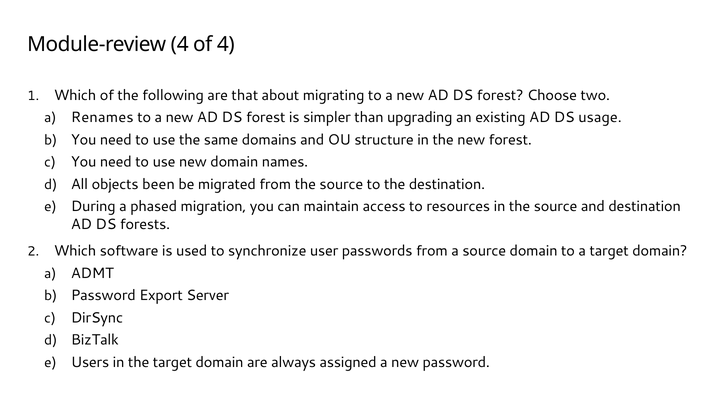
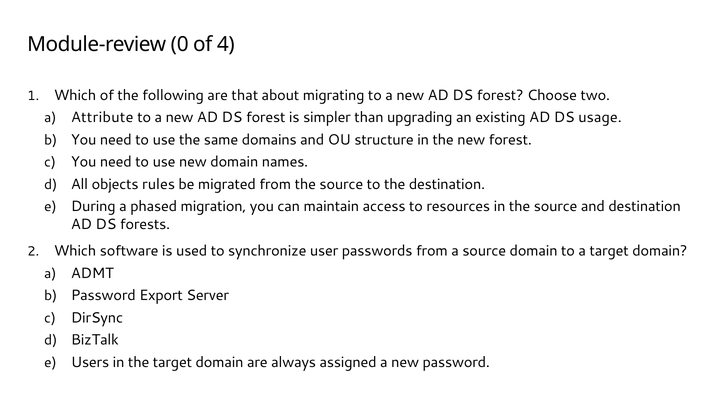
Module-review 4: 4 -> 0
Renames: Renames -> Attribute
been: been -> rules
